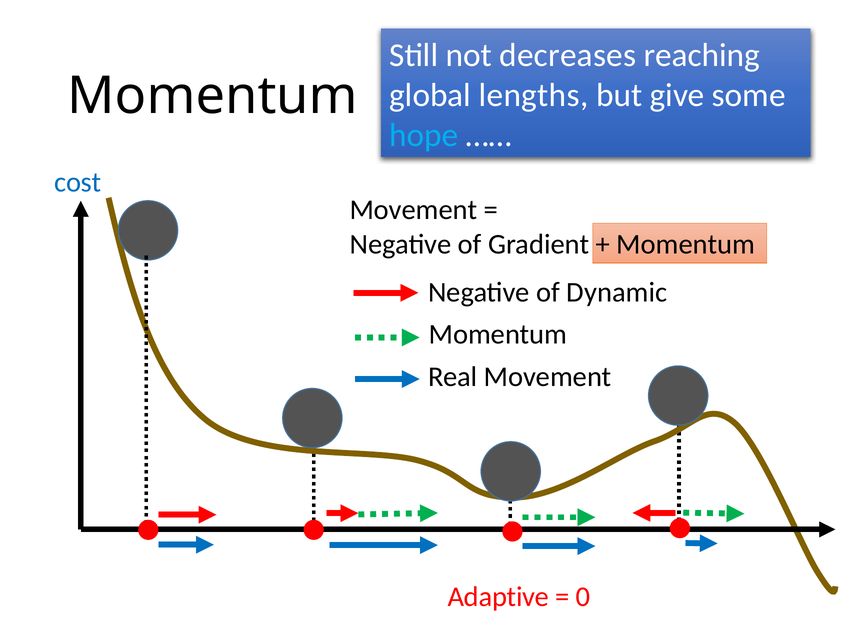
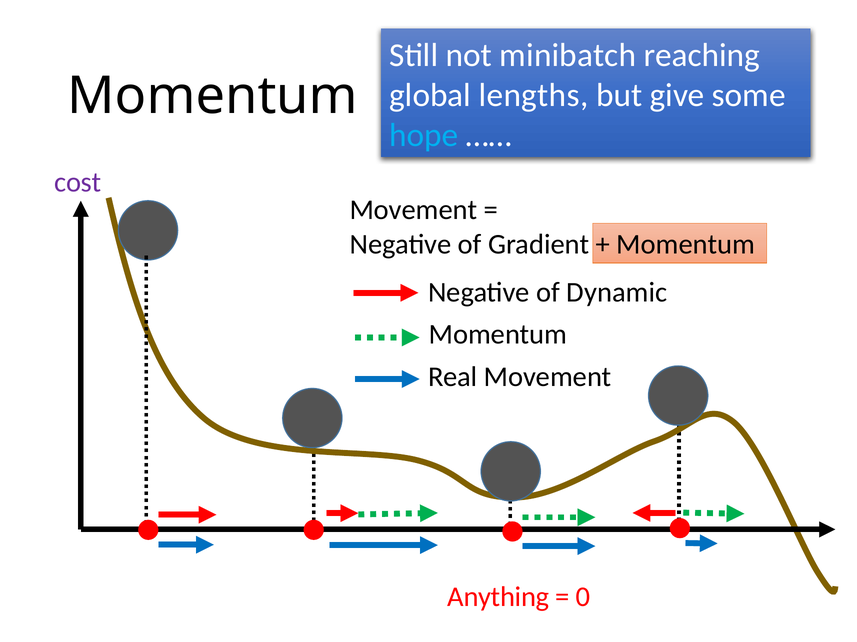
decreases: decreases -> minibatch
cost colour: blue -> purple
Adaptive: Adaptive -> Anything
